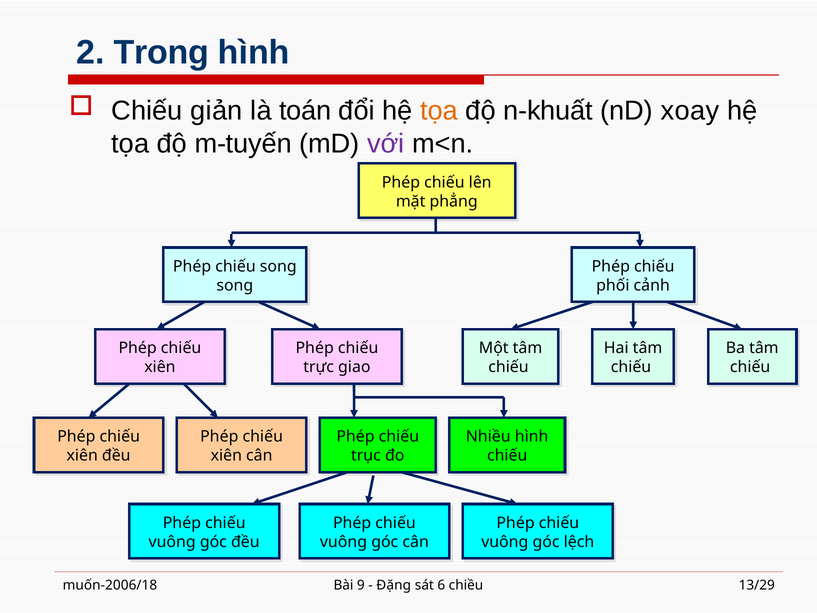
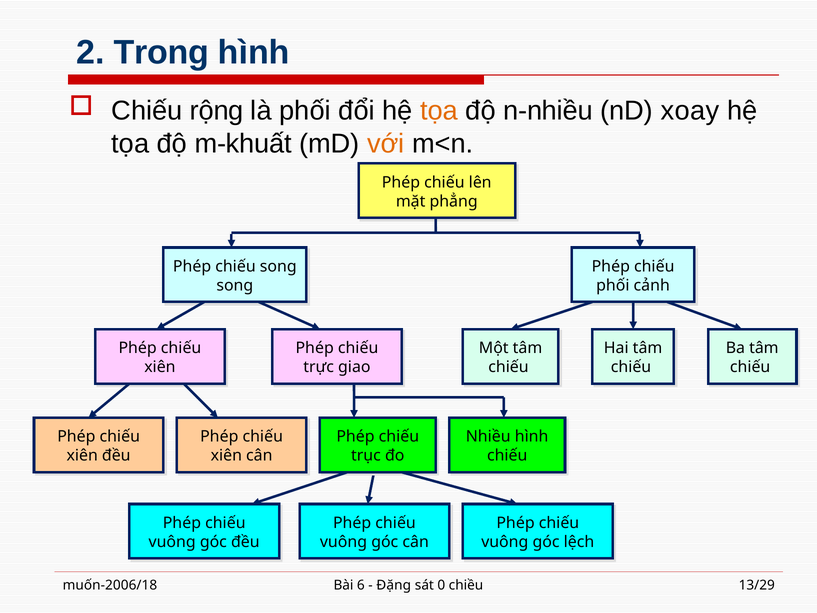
giản: giản -> rộng
là toán: toán -> phối
n-khuất: n-khuất -> n-nhiều
m-tuyến: m-tuyến -> m-khuất
với colour: purple -> orange
9: 9 -> 6
6: 6 -> 0
